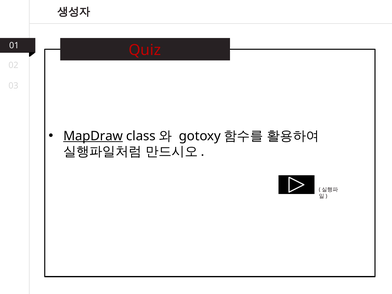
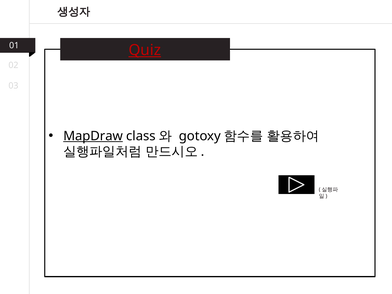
Quiz underline: none -> present
